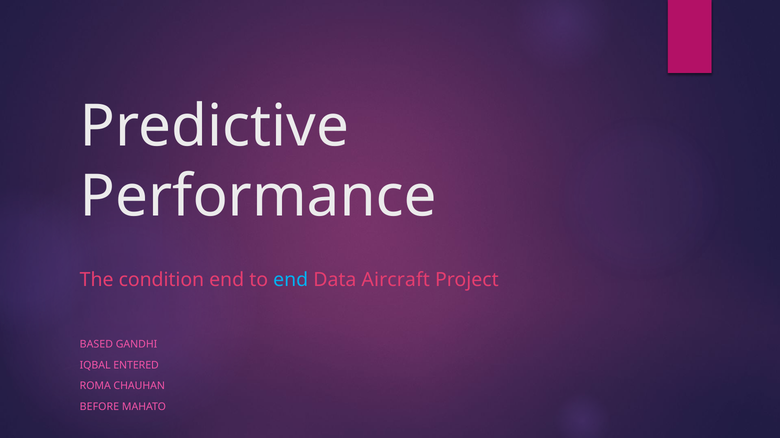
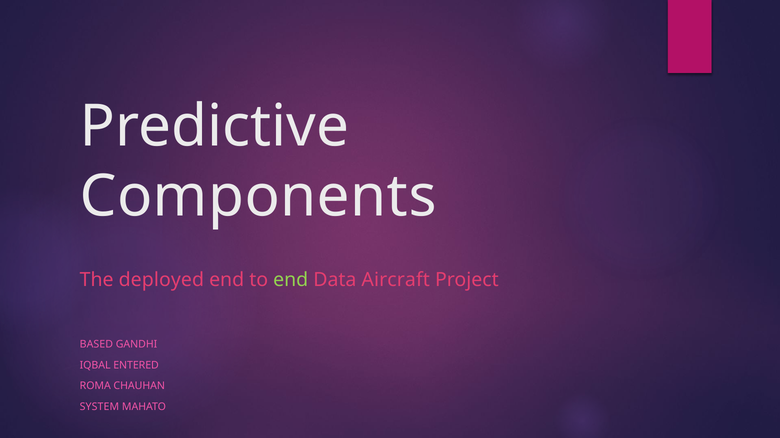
Performance: Performance -> Components
condition: condition -> deployed
end at (291, 280) colour: light blue -> light green
BEFORE: BEFORE -> SYSTEM
